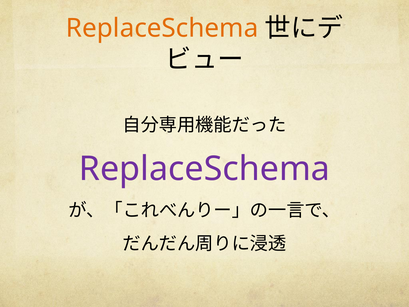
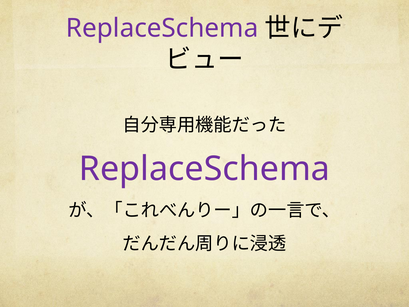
ReplaceSchema at (162, 28) colour: orange -> purple
